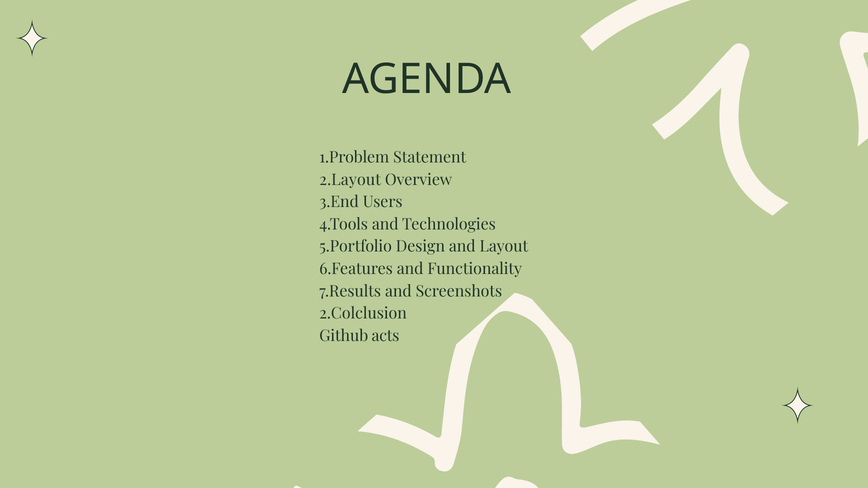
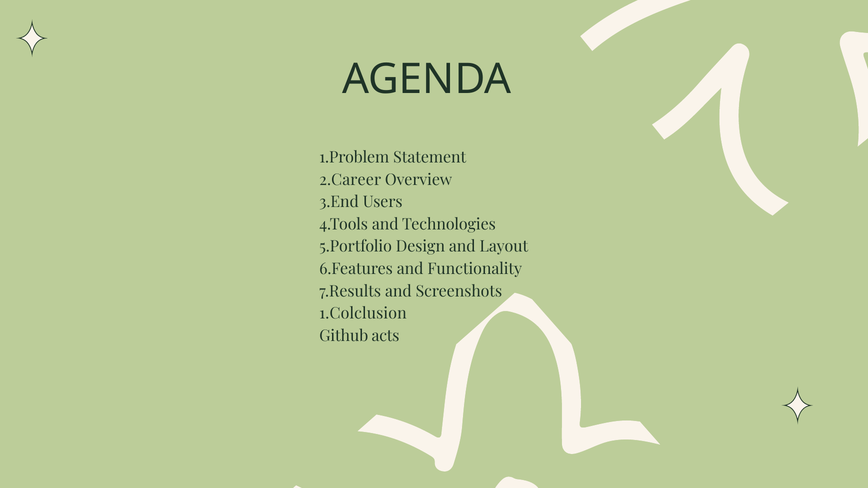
2.Layout: 2.Layout -> 2.Career
2.Colclusion: 2.Colclusion -> 1.Colclusion
